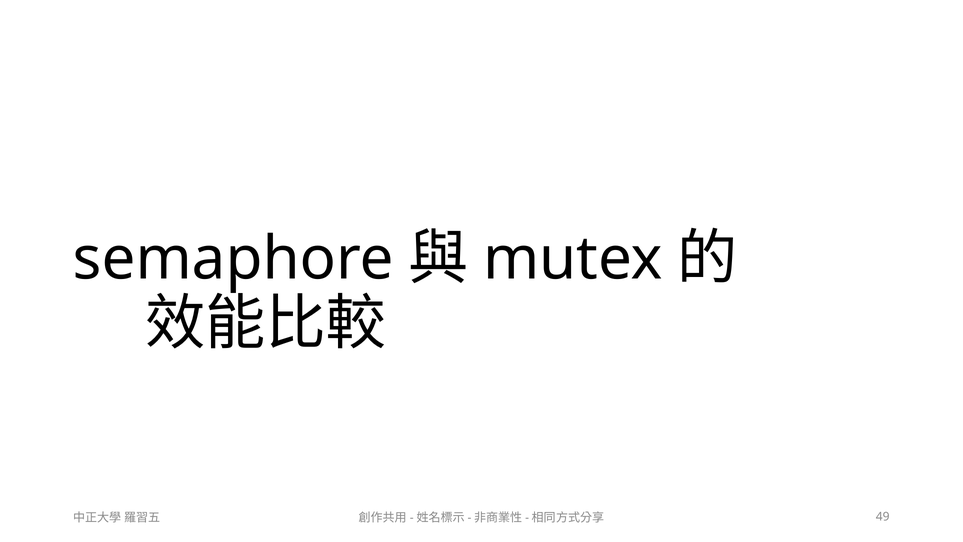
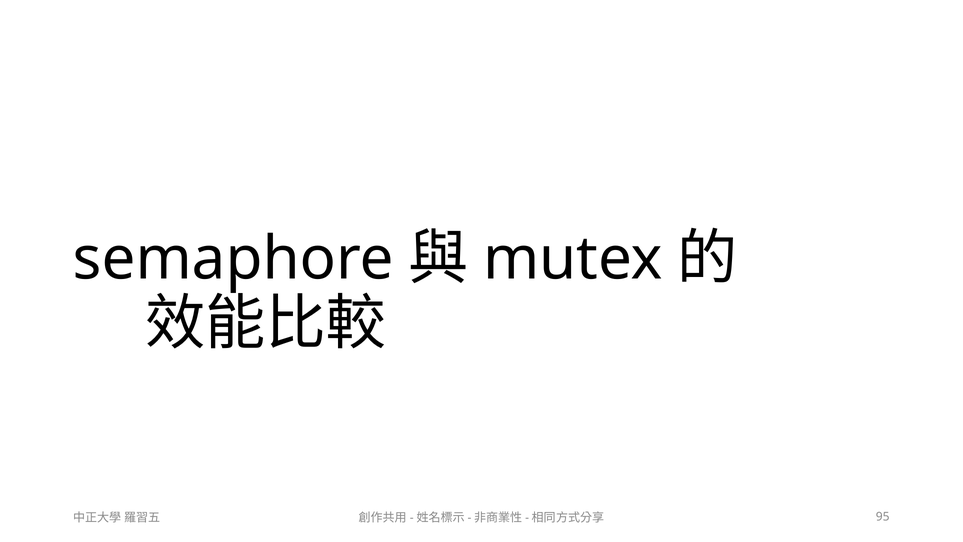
49: 49 -> 95
